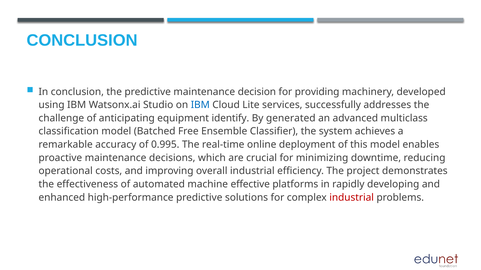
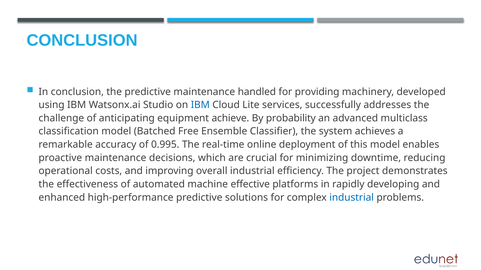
decision: decision -> handled
identify: identify -> achieve
generated: generated -> probability
industrial at (352, 198) colour: red -> blue
